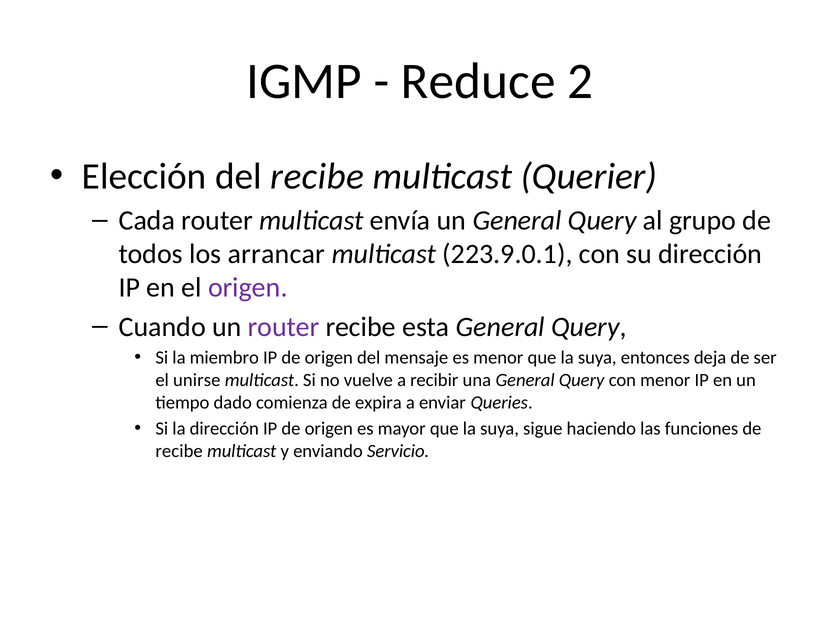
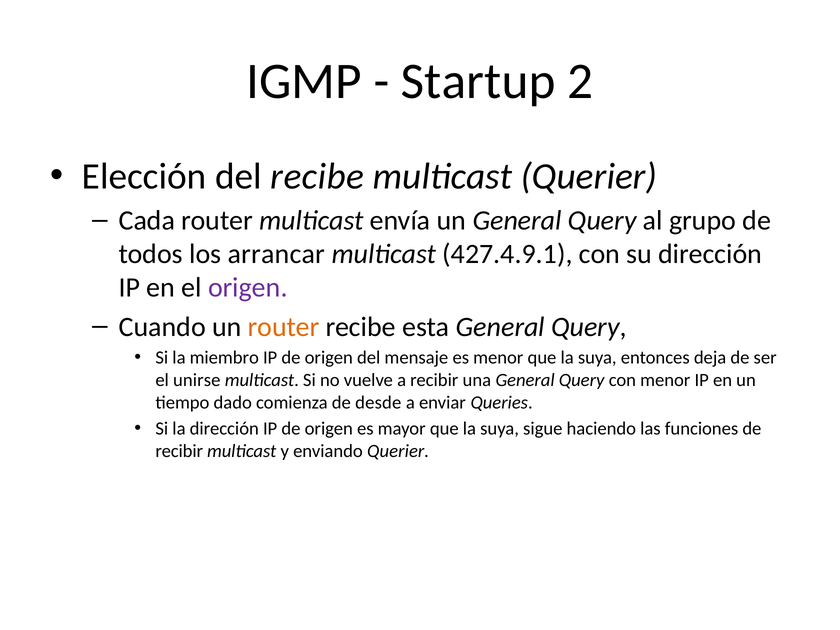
Reduce: Reduce -> Startup
223.9.0.1: 223.9.0.1 -> 427.4.9.1
router at (284, 327) colour: purple -> orange
expira: expira -> desde
recibe at (179, 451): recibe -> recibir
enviando Servicio: Servicio -> Querier
